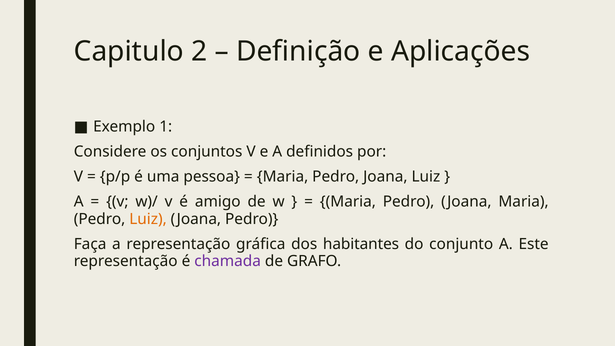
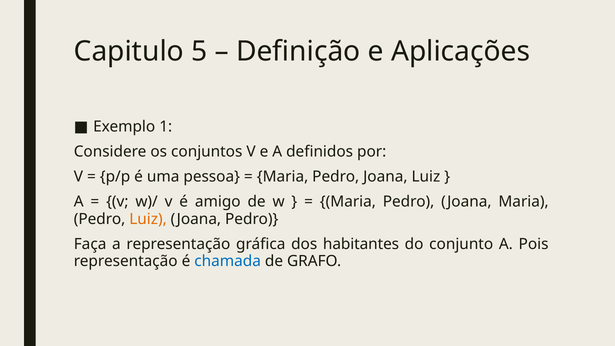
2: 2 -> 5
Este: Este -> Pois
chamada colour: purple -> blue
